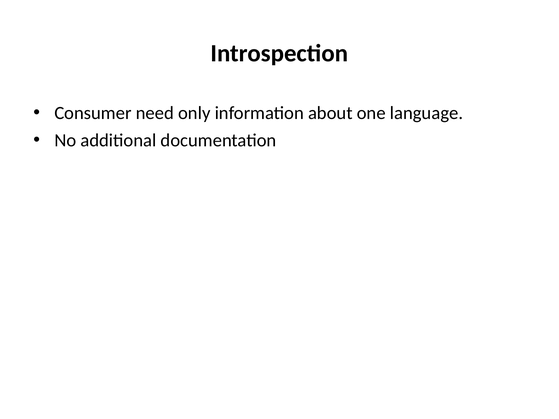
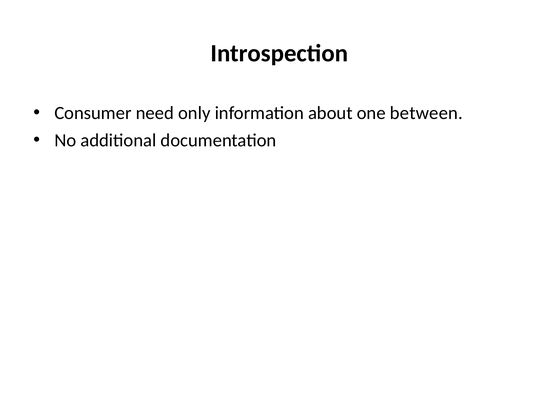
language: language -> between
